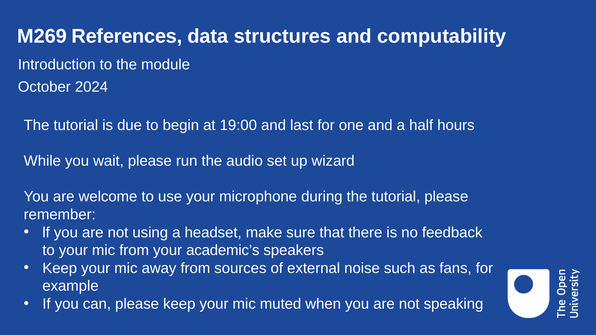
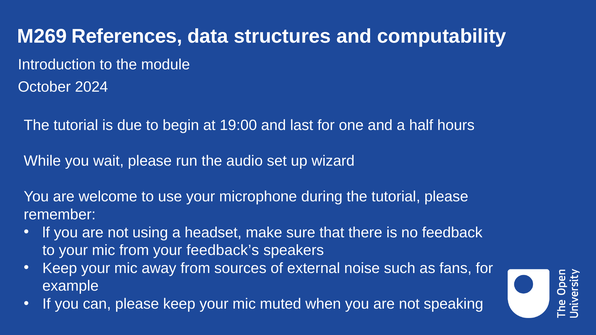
academic’s: academic’s -> feedback’s
